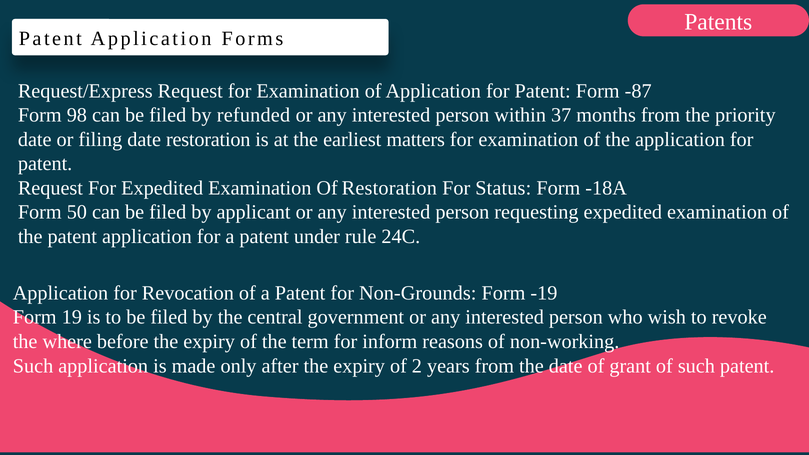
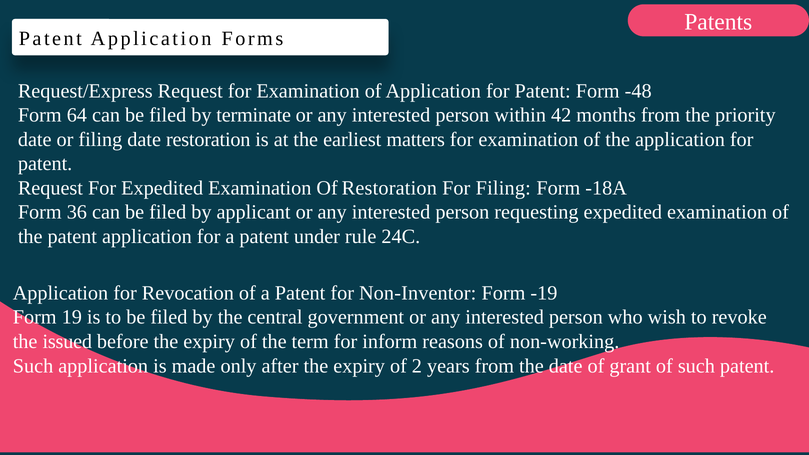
-87: -87 -> -48
98: 98 -> 64
refunded: refunded -> terminate
37: 37 -> 42
For Status: Status -> Filing
50: 50 -> 36
Non-Grounds: Non-Grounds -> Non-Inventor
where: where -> issued
